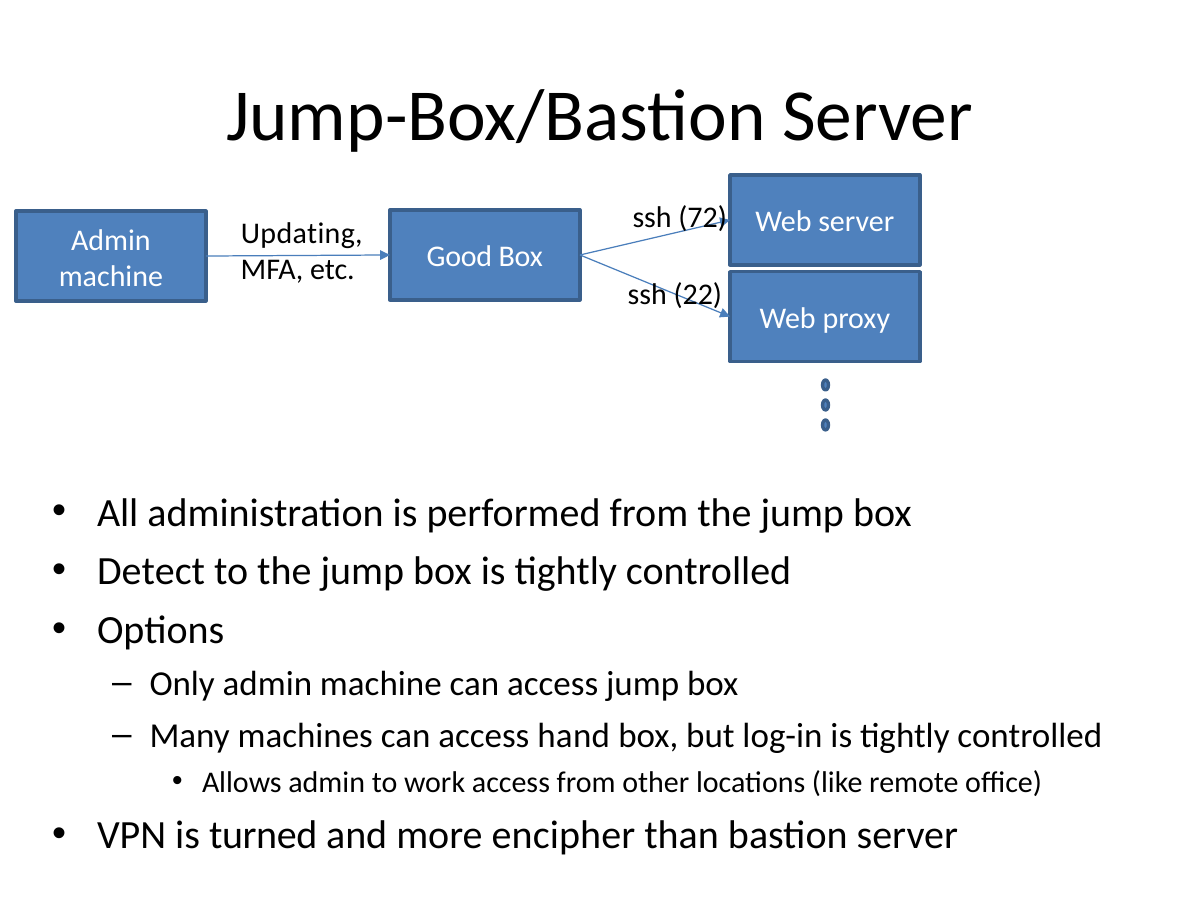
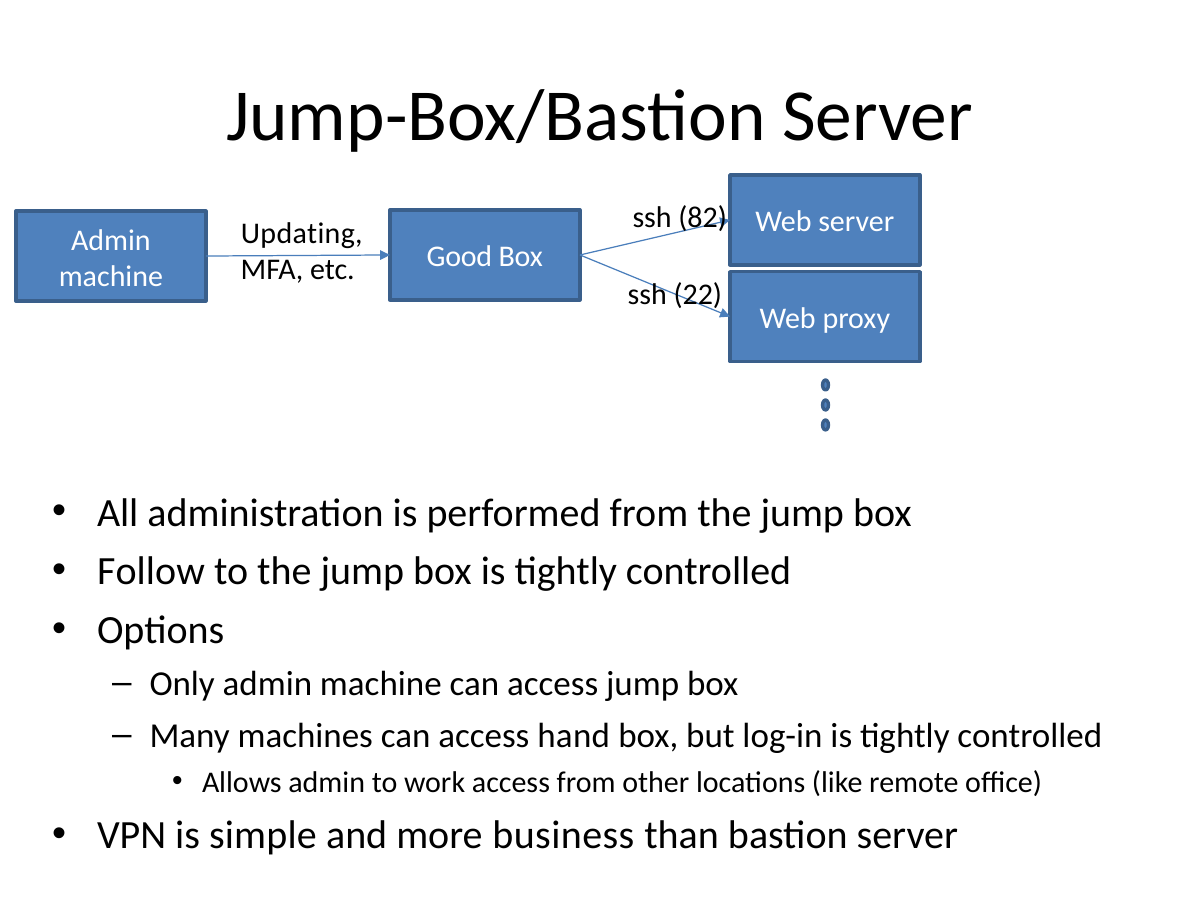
72: 72 -> 82
Detect: Detect -> Follow
turned: turned -> simple
encipher: encipher -> business
